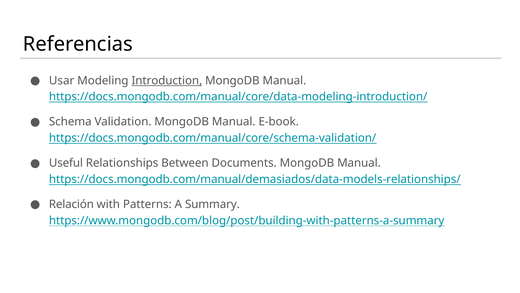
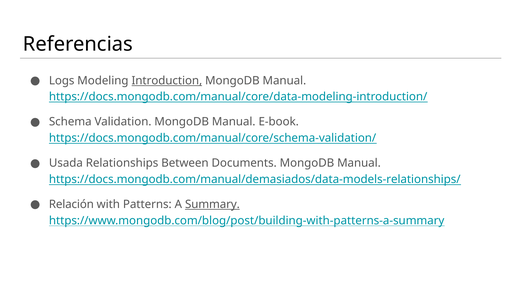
Usar: Usar -> Logs
Useful: Useful -> Usada
Summary underline: none -> present
